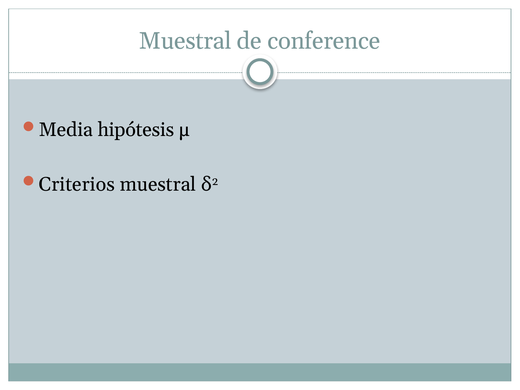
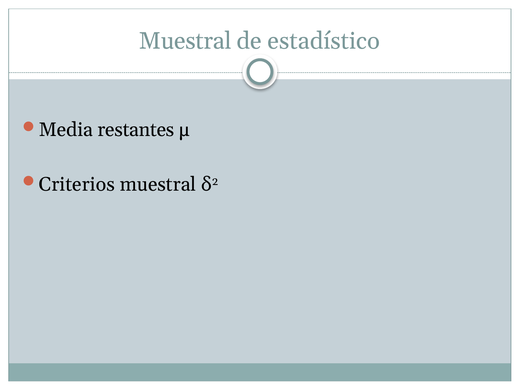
conference: conference -> estadístico
hipótesis: hipótesis -> restantes
